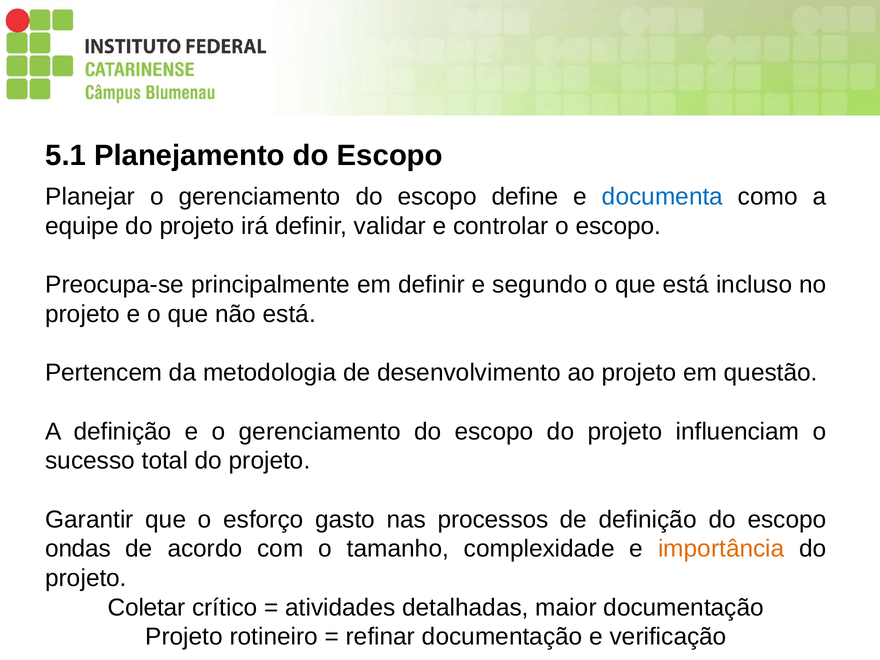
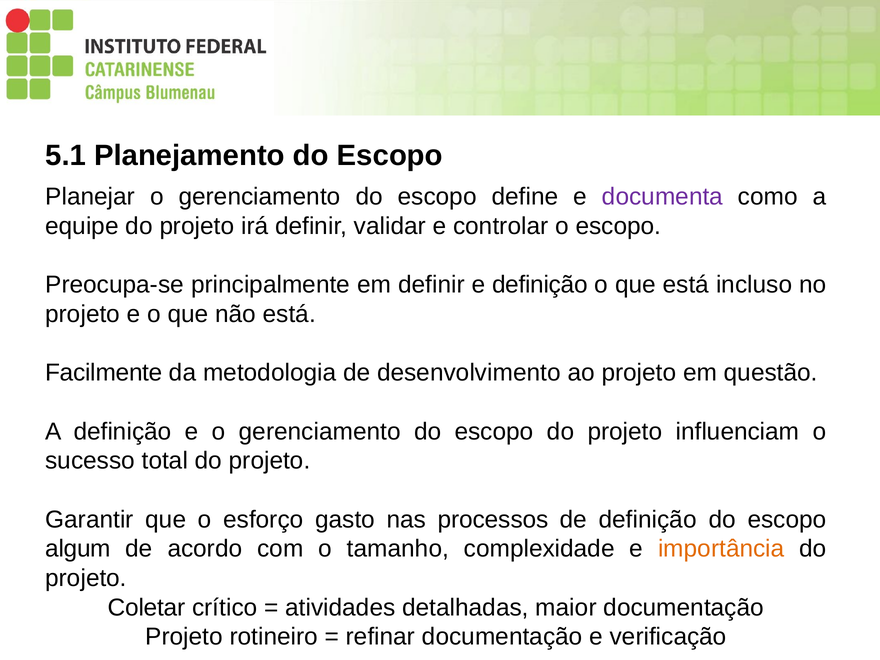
documenta colour: blue -> purple
e segundo: segundo -> definição
Pertencem: Pertencem -> Facilmente
ondas: ondas -> algum
